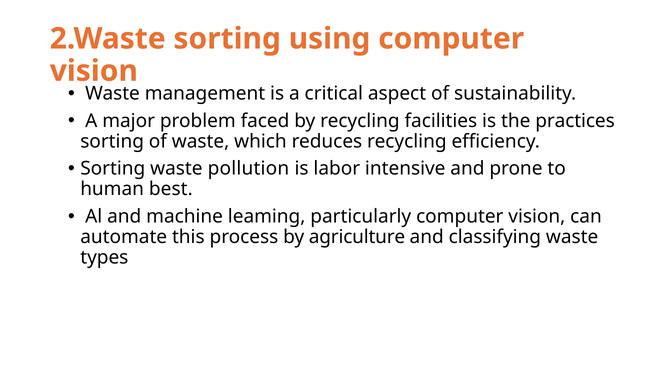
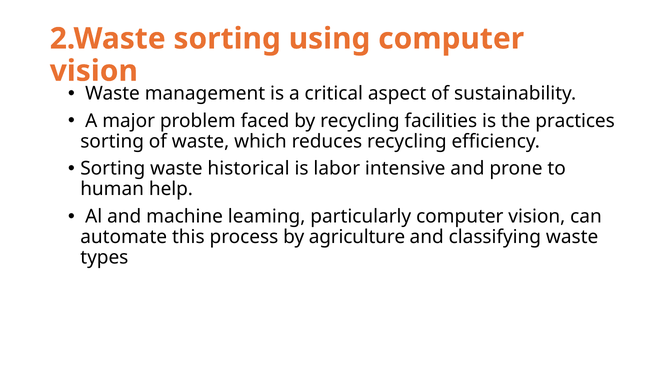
pollution: pollution -> historical
best: best -> help
